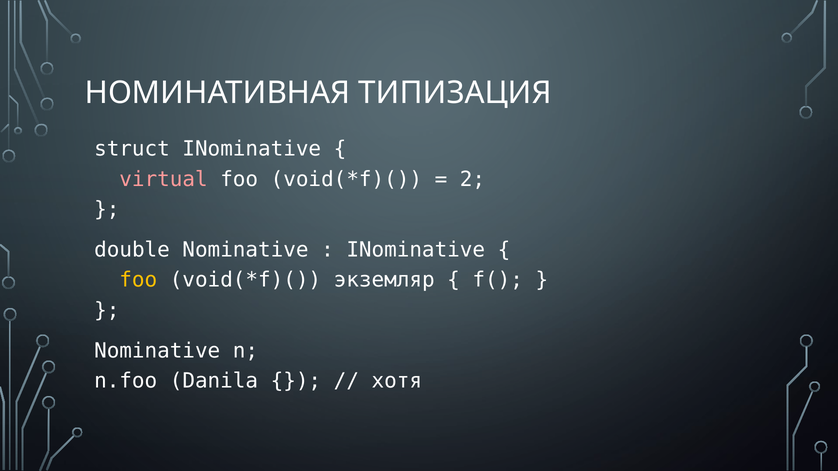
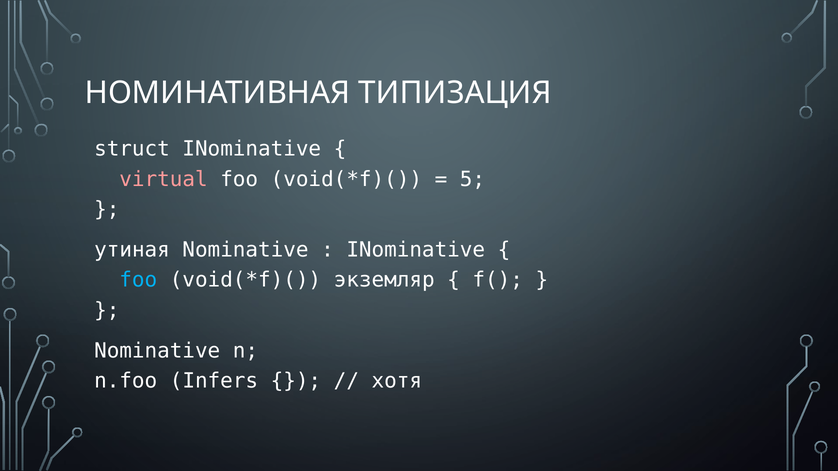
2: 2 -> 5
double: double -> утиная
foo at (138, 280) colour: yellow -> light blue
Danila: Danila -> Infers
